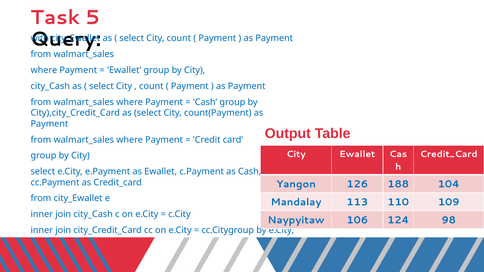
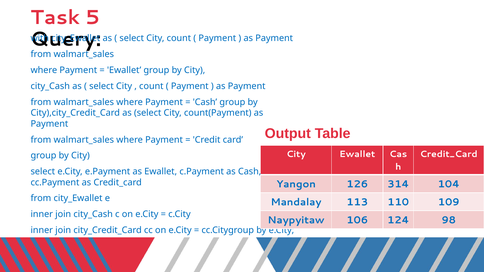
188: 188 -> 314
